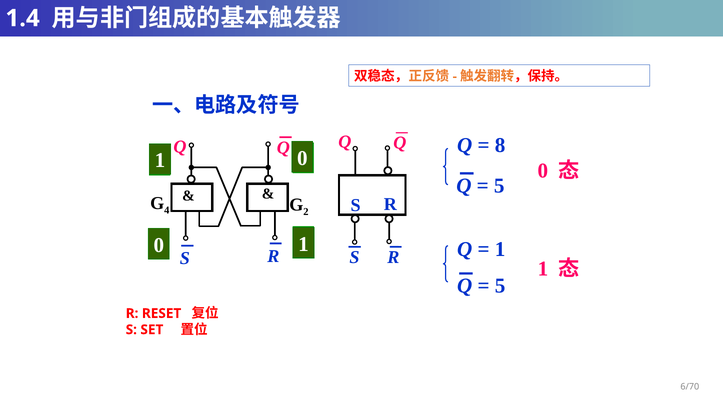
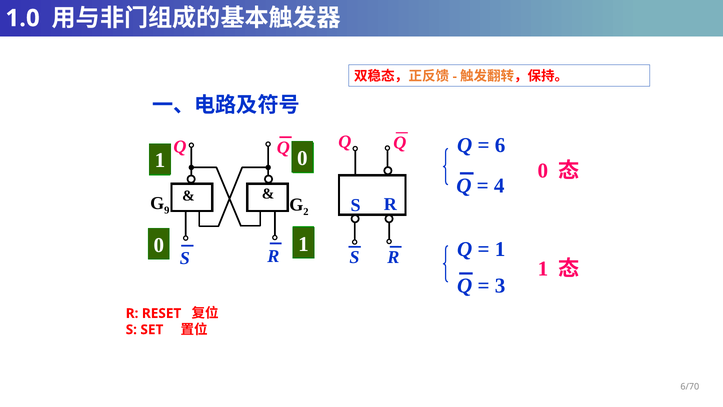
1.4: 1.4 -> 1.0
8: 8 -> 6
5 at (499, 185): 5 -> 4
4: 4 -> 9
5 at (500, 285): 5 -> 3
